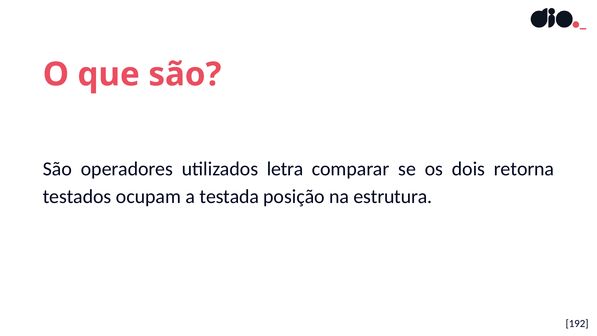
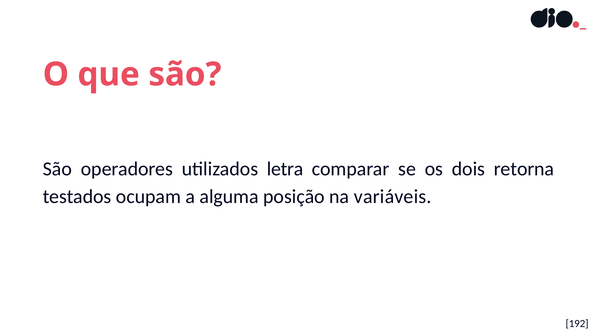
testada: testada -> alguma
estrutura: estrutura -> variáveis
